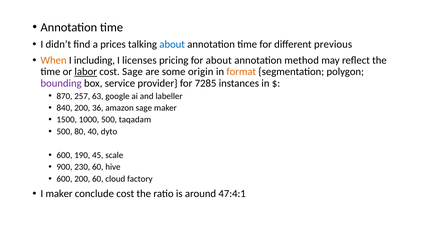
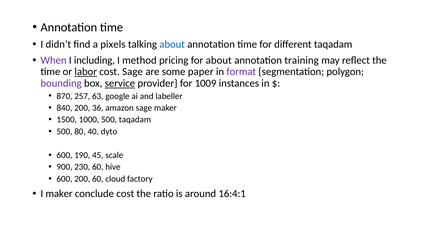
prices: prices -> pixels
different previous: previous -> taqadam
When colour: orange -> purple
licenses: licenses -> method
method: method -> training
origin: origin -> paper
format colour: orange -> purple
service underline: none -> present
7285: 7285 -> 1009
47:4:1: 47:4:1 -> 16:4:1
